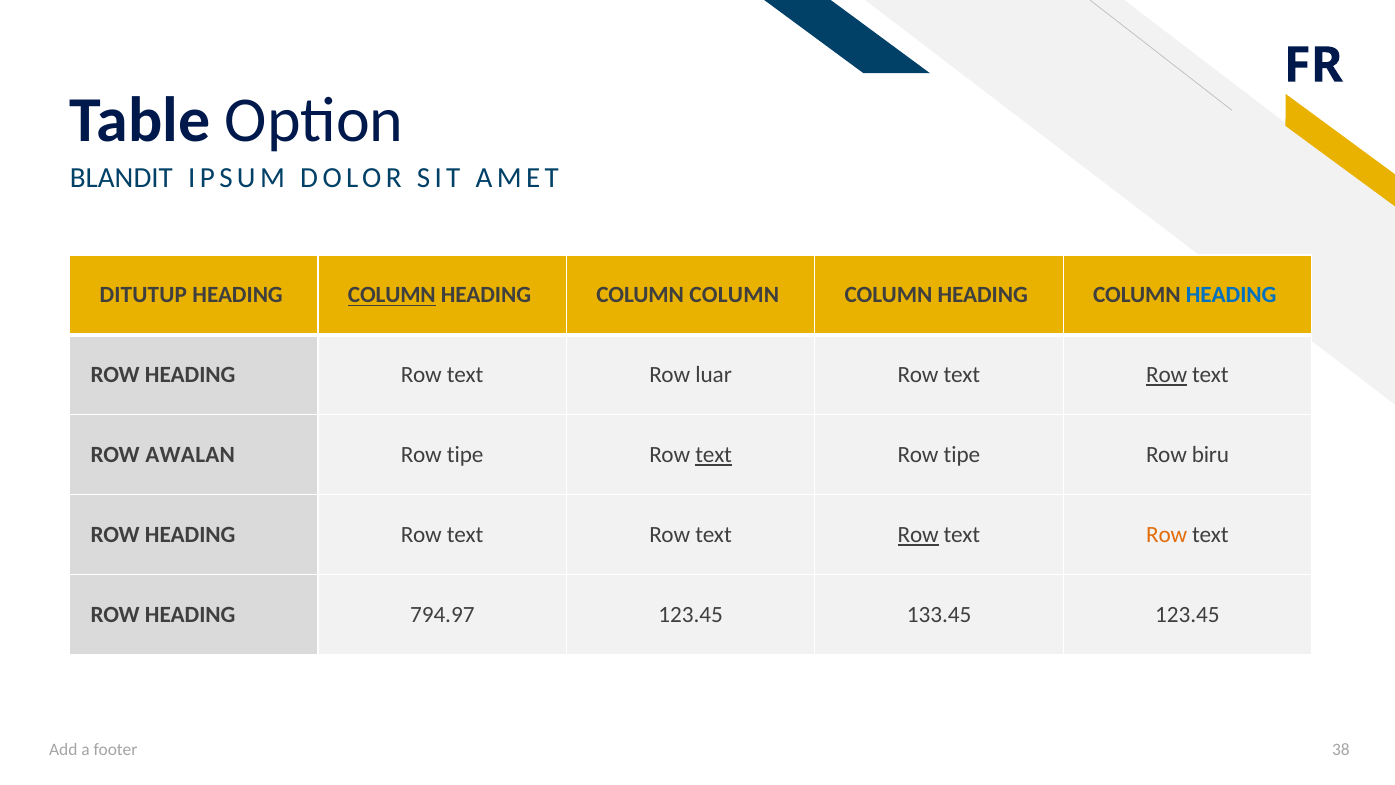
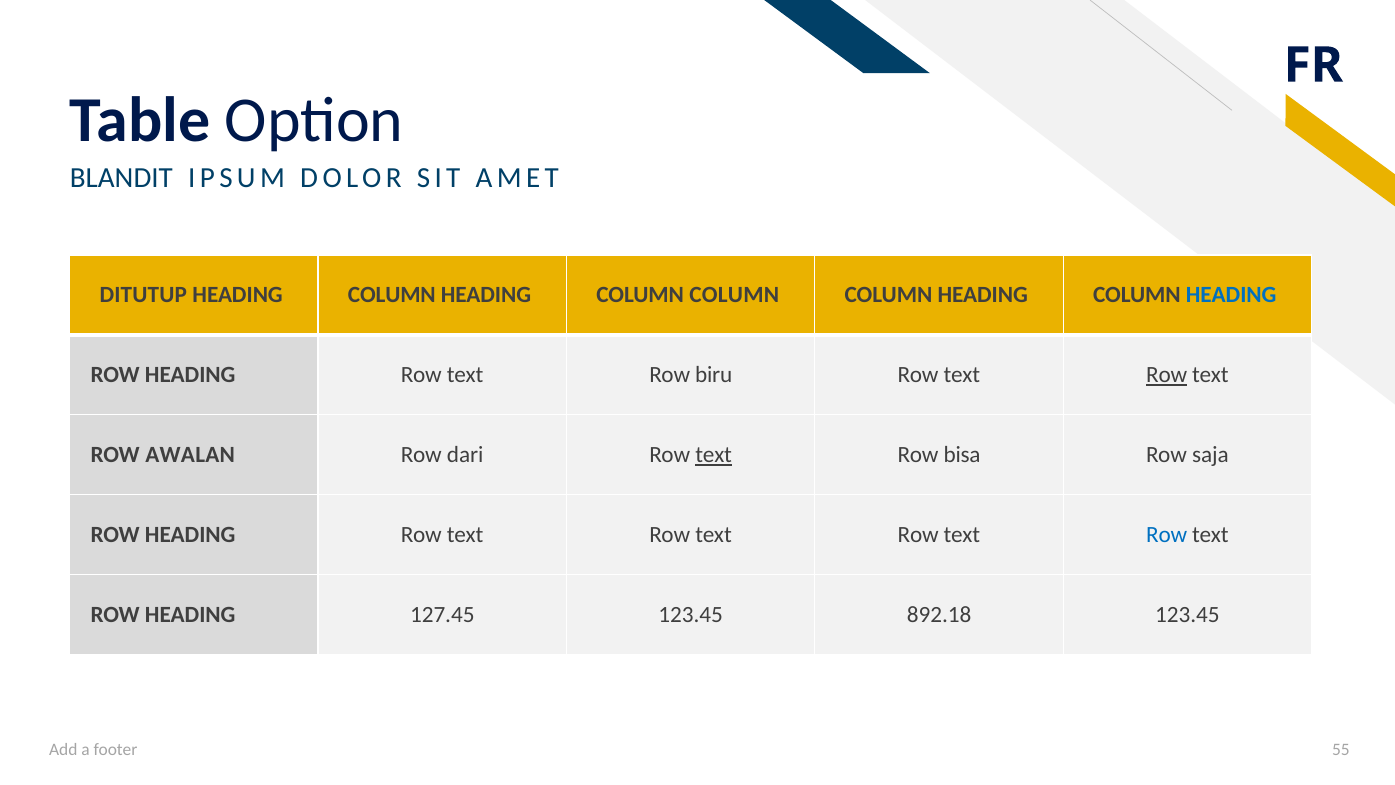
COLUMN at (392, 295) underline: present -> none
luar: luar -> biru
tipe at (465, 455): tipe -> dari
tipe at (962, 455): tipe -> bisa
biru: biru -> saja
Row at (918, 535) underline: present -> none
Row at (1167, 535) colour: orange -> blue
794.97: 794.97 -> 127.45
133.45: 133.45 -> 892.18
38: 38 -> 55
